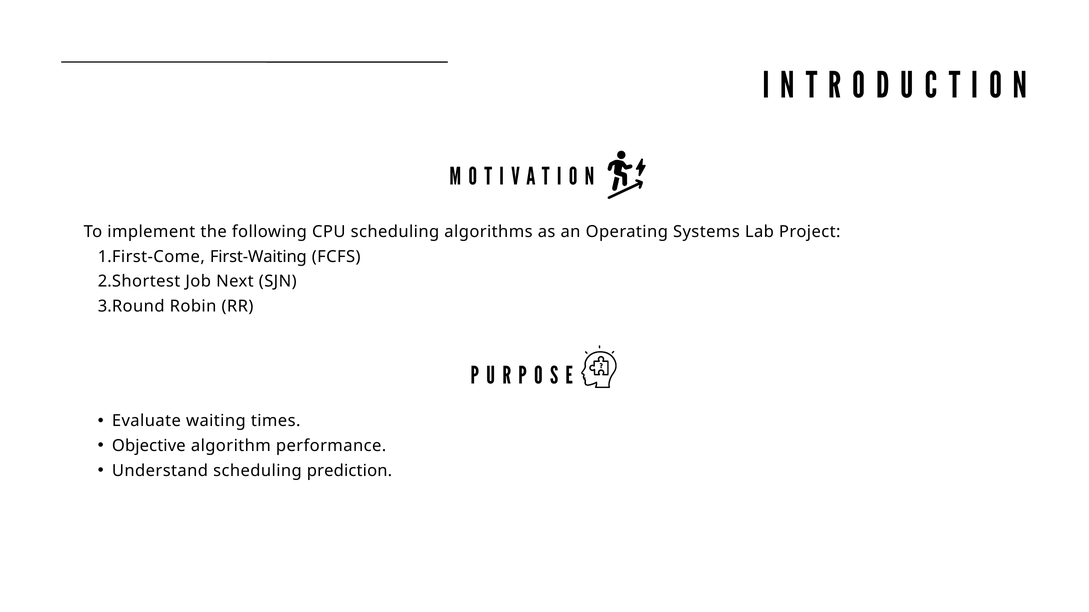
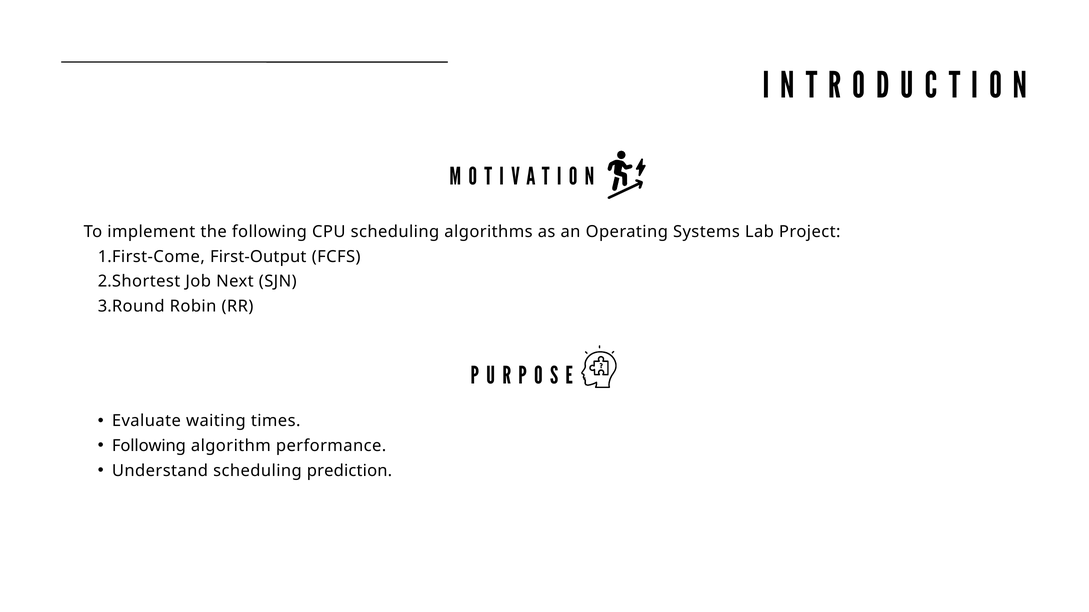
First-Waiting: First-Waiting -> First-Output
Objective at (149, 446): Objective -> Following
